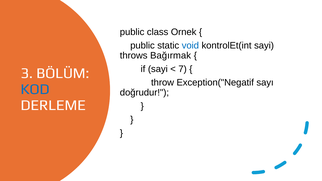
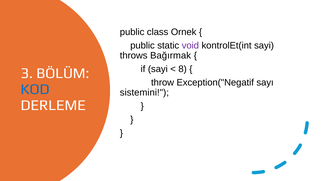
void colour: blue -> purple
7: 7 -> 8
doğrudur: doğrudur -> sistemini
